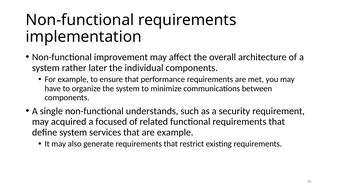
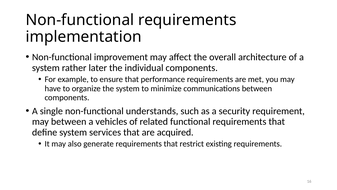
may acquired: acquired -> between
focused: focused -> vehicles
are example: example -> acquired
